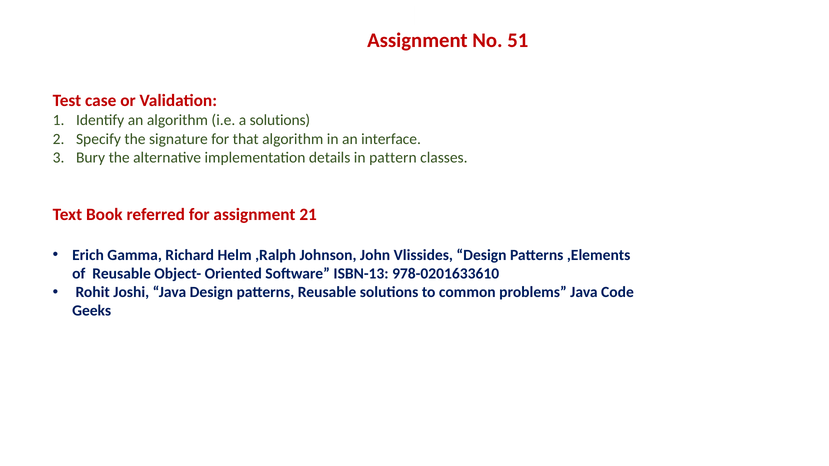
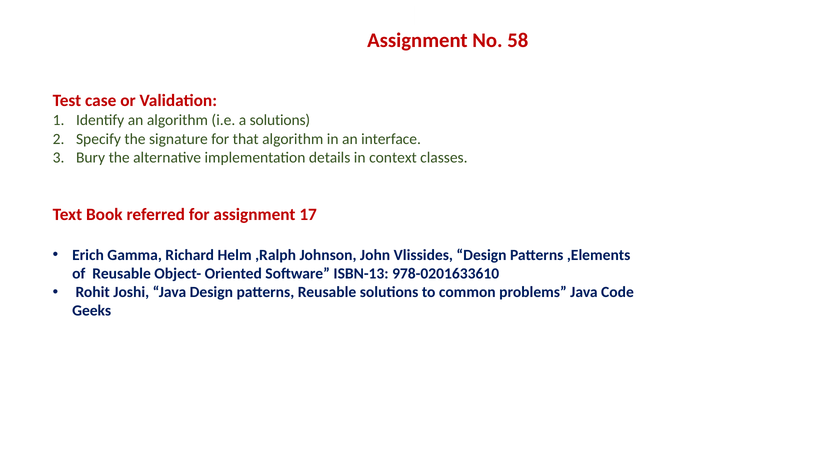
51: 51 -> 58
pattern: pattern -> context
21: 21 -> 17
